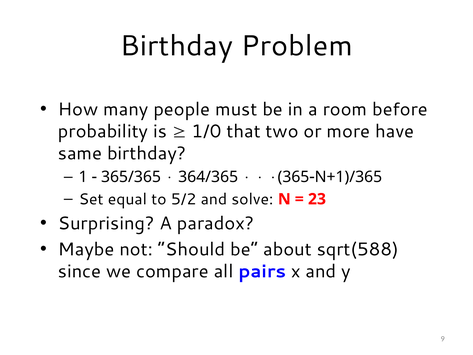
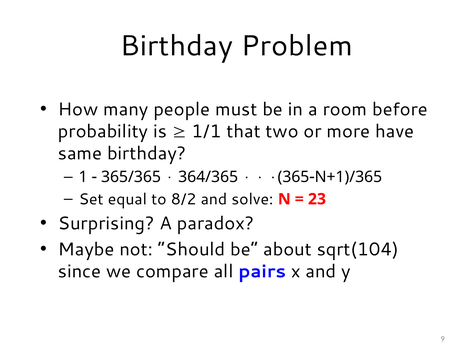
1/0: 1/0 -> 1/1
5/2: 5/2 -> 8/2
sqrt(588: sqrt(588 -> sqrt(104
